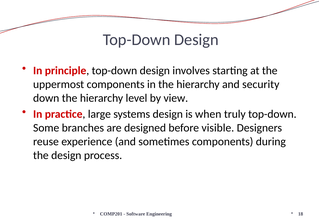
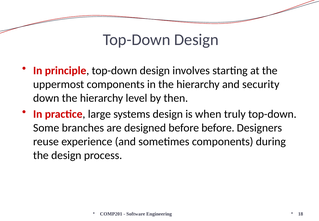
view: view -> then
before visible: visible -> before
